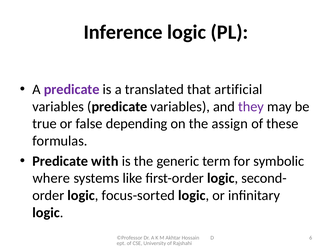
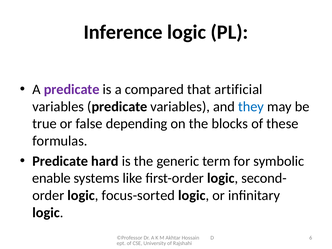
translated: translated -> compared
they colour: purple -> blue
assign: assign -> blocks
with: with -> hard
where: where -> enable
